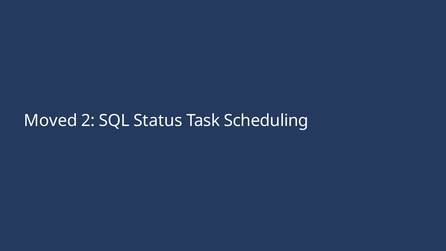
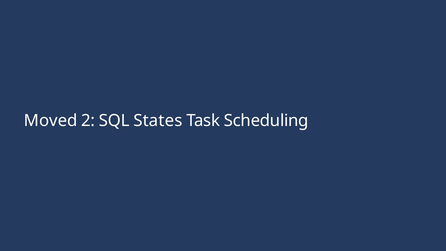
Status: Status -> States
